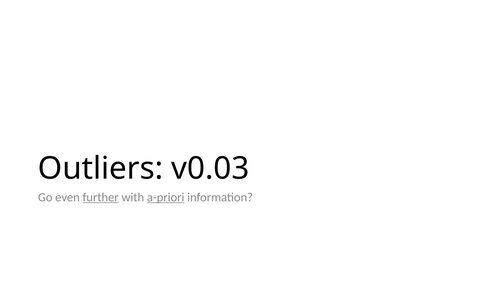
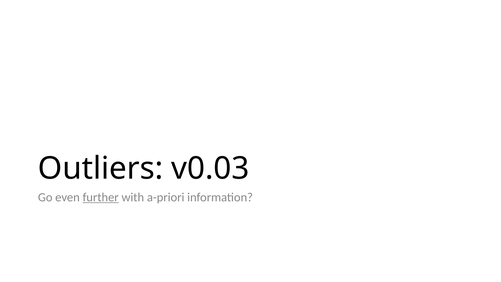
a-priori underline: present -> none
